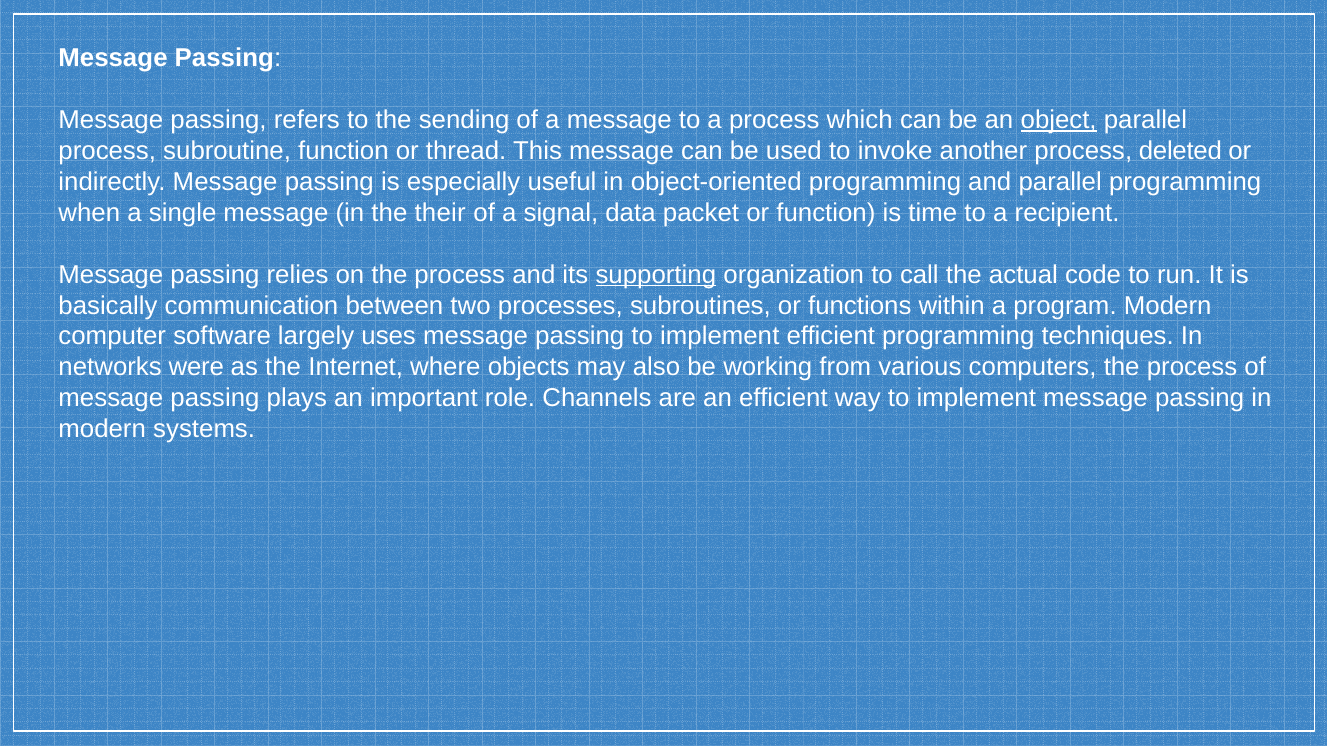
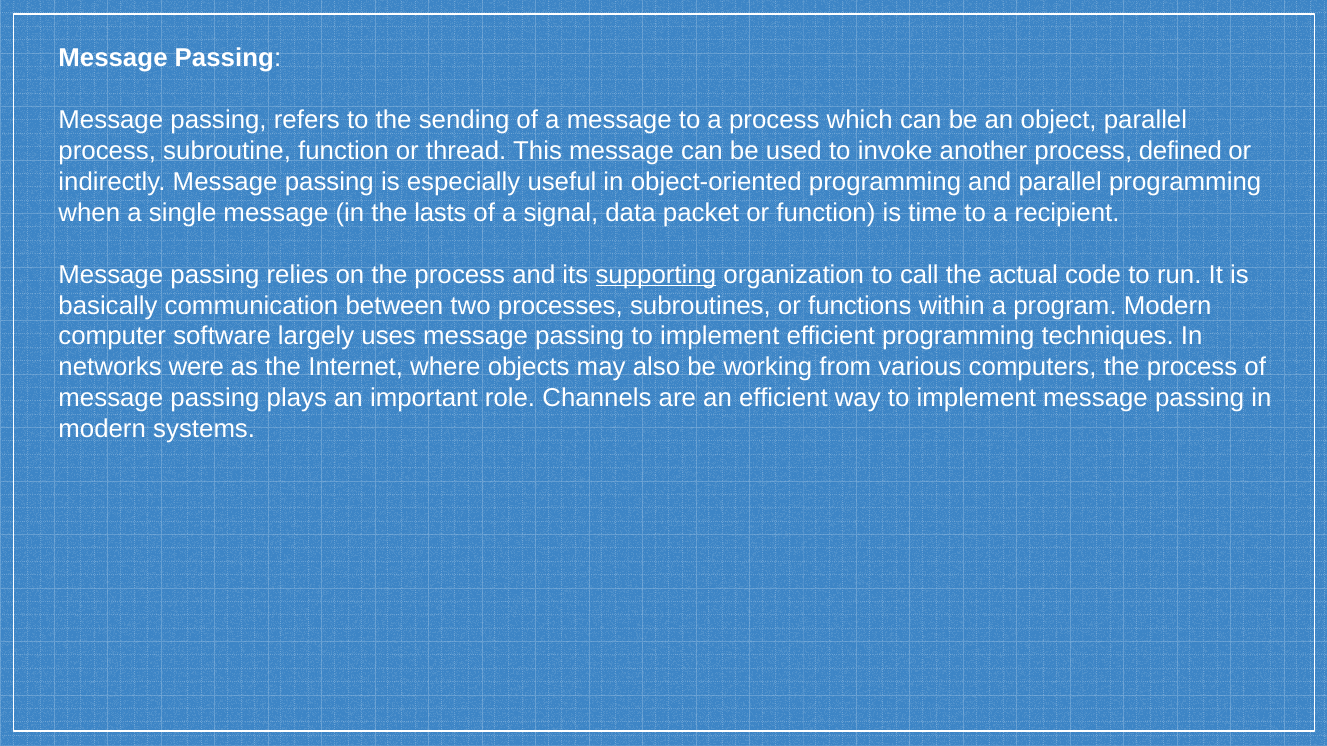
object underline: present -> none
deleted: deleted -> defined
their: their -> lasts
